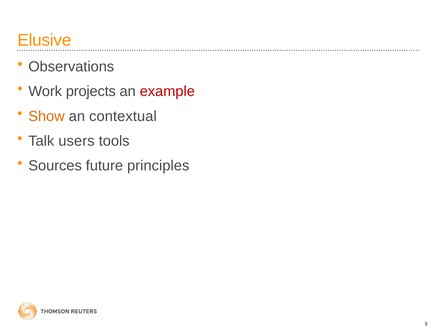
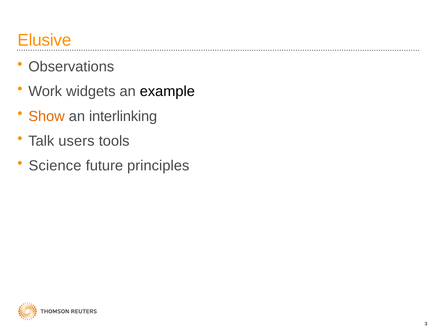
projects: projects -> widgets
example colour: red -> black
contextual: contextual -> interlinking
Sources: Sources -> Science
